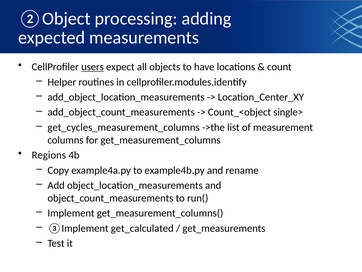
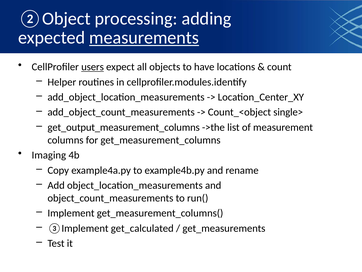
measurements underline: none -> present
get_cycles_measurement_columns: get_cycles_measurement_columns -> get_output_measurement_columns
Regions: Regions -> Imaging
